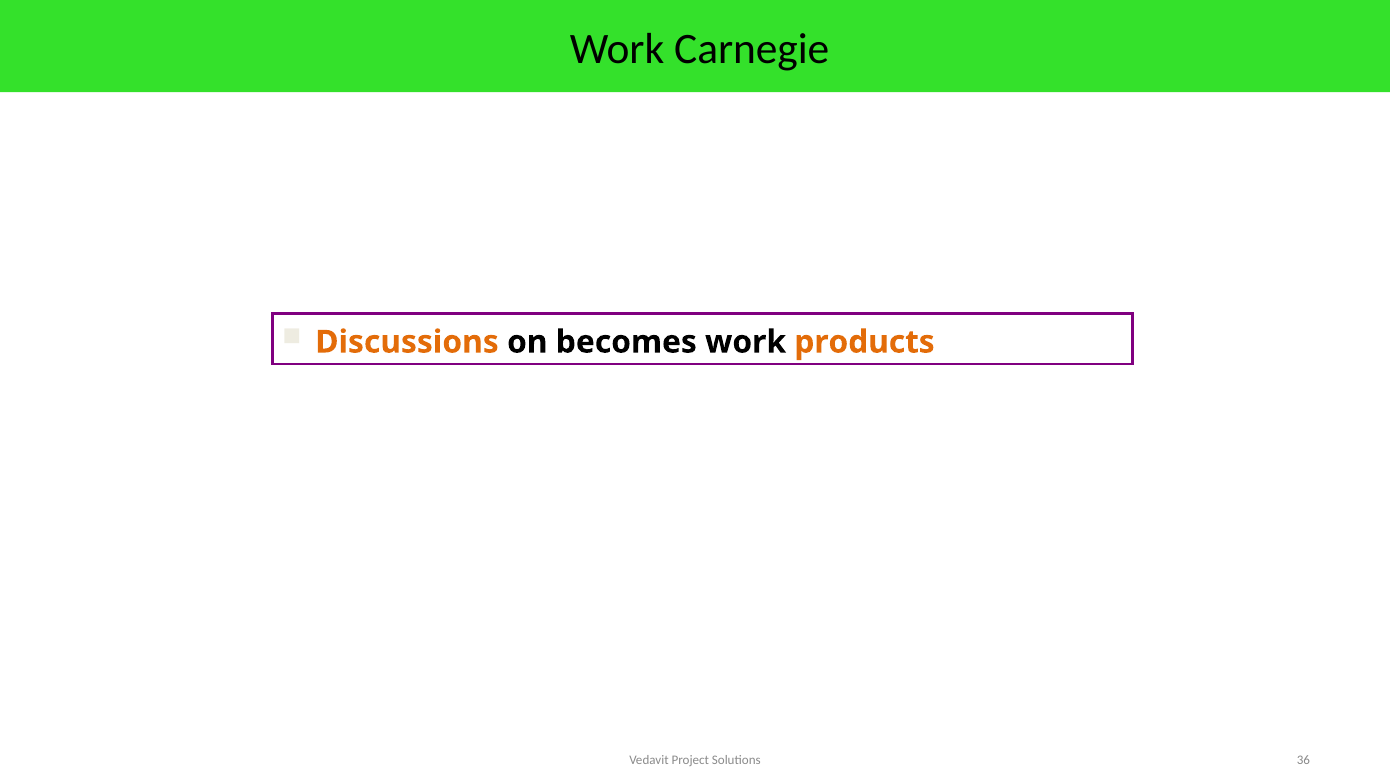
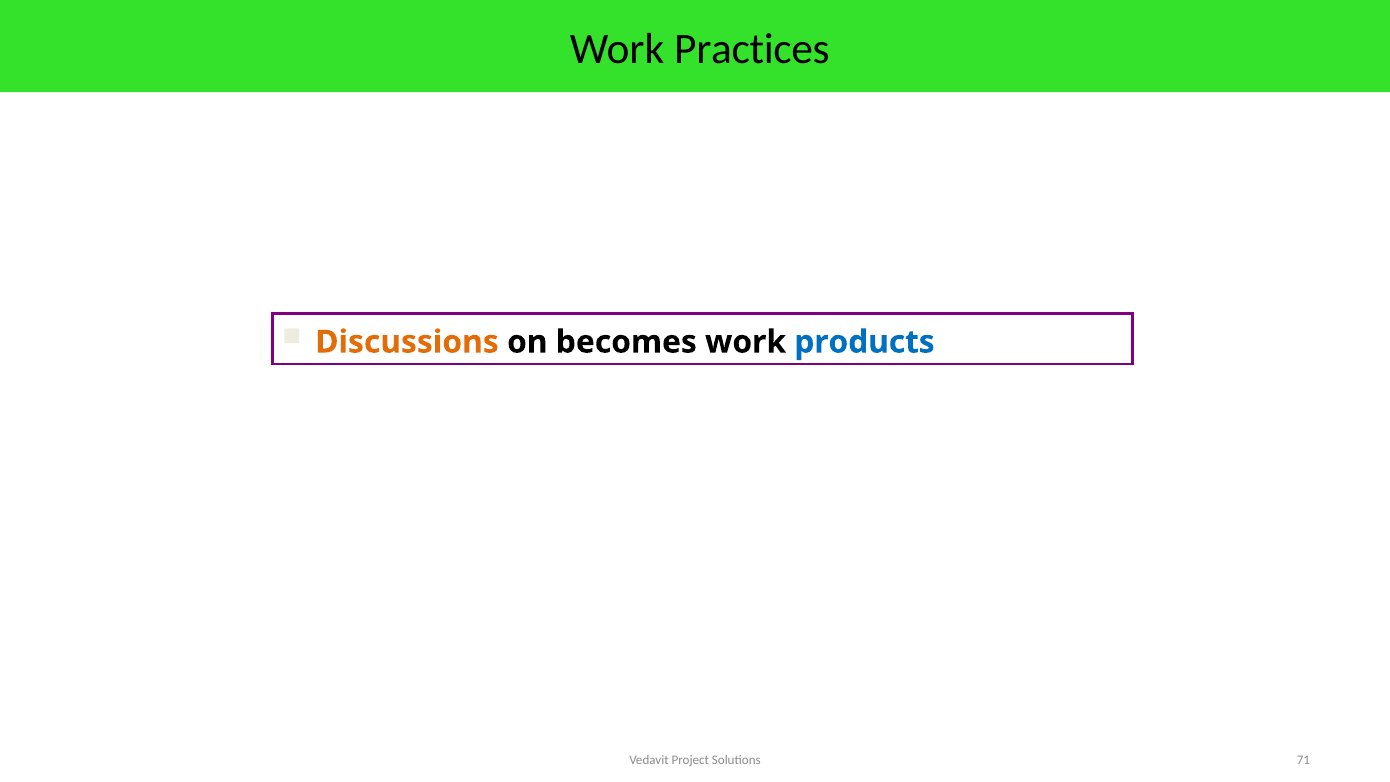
Carnegie: Carnegie -> Practices
products colour: orange -> blue
36: 36 -> 71
